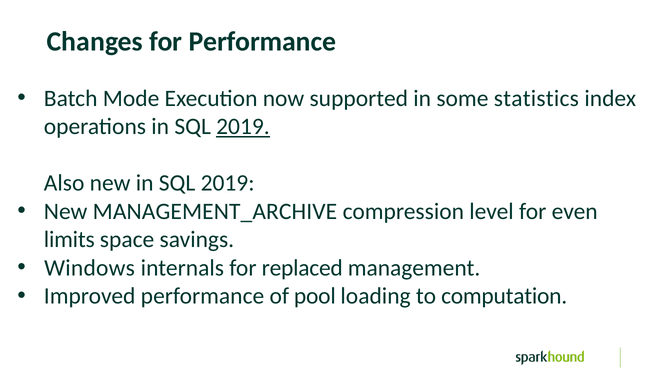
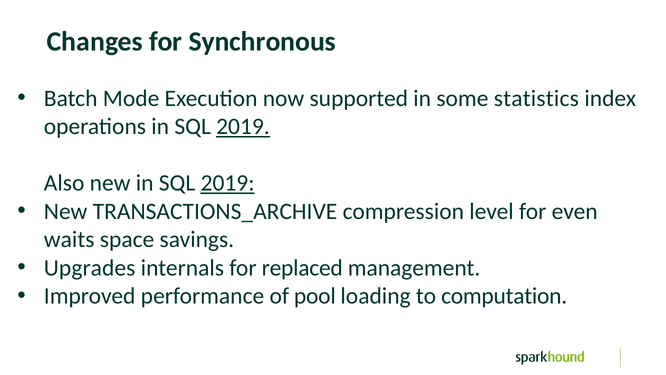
for Performance: Performance -> Synchronous
2019 at (228, 183) underline: none -> present
MANAGEMENT_ARCHIVE: MANAGEMENT_ARCHIVE -> TRANSACTIONS_ARCHIVE
limits: limits -> waits
Windows: Windows -> Upgrades
